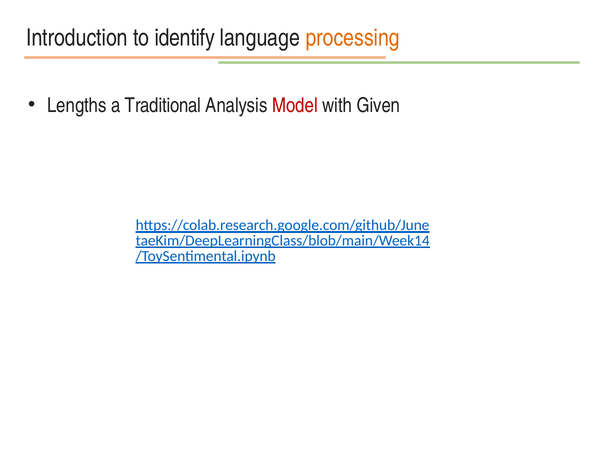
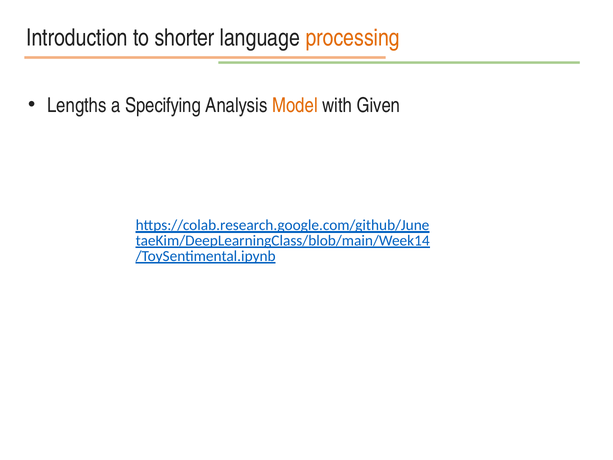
identify: identify -> shorter
Traditional: Traditional -> Specifying
Model colour: red -> orange
